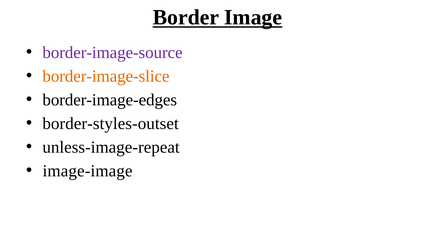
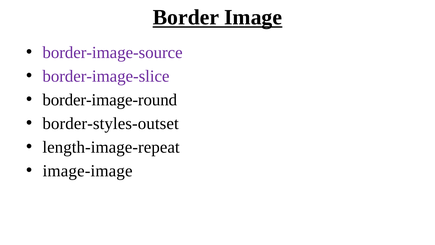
border-image-slice colour: orange -> purple
border-image-edges: border-image-edges -> border-image-round
unless-image-repeat: unless-image-repeat -> length-image-repeat
